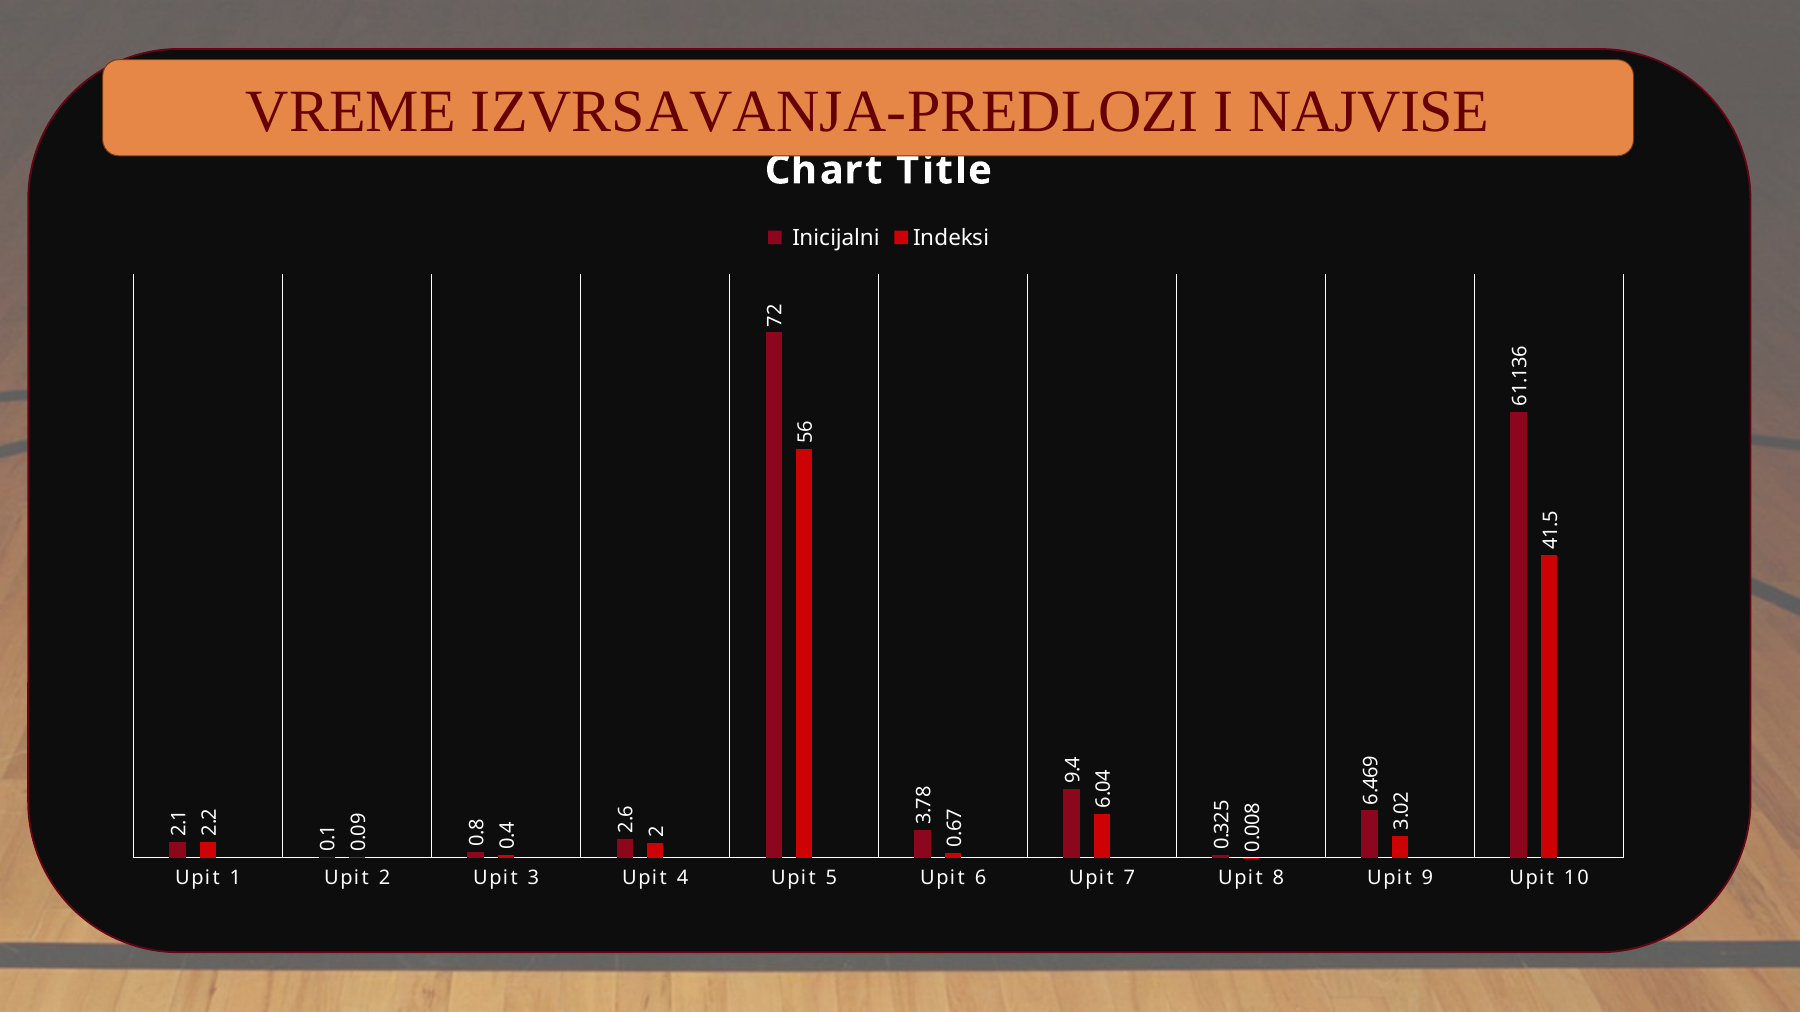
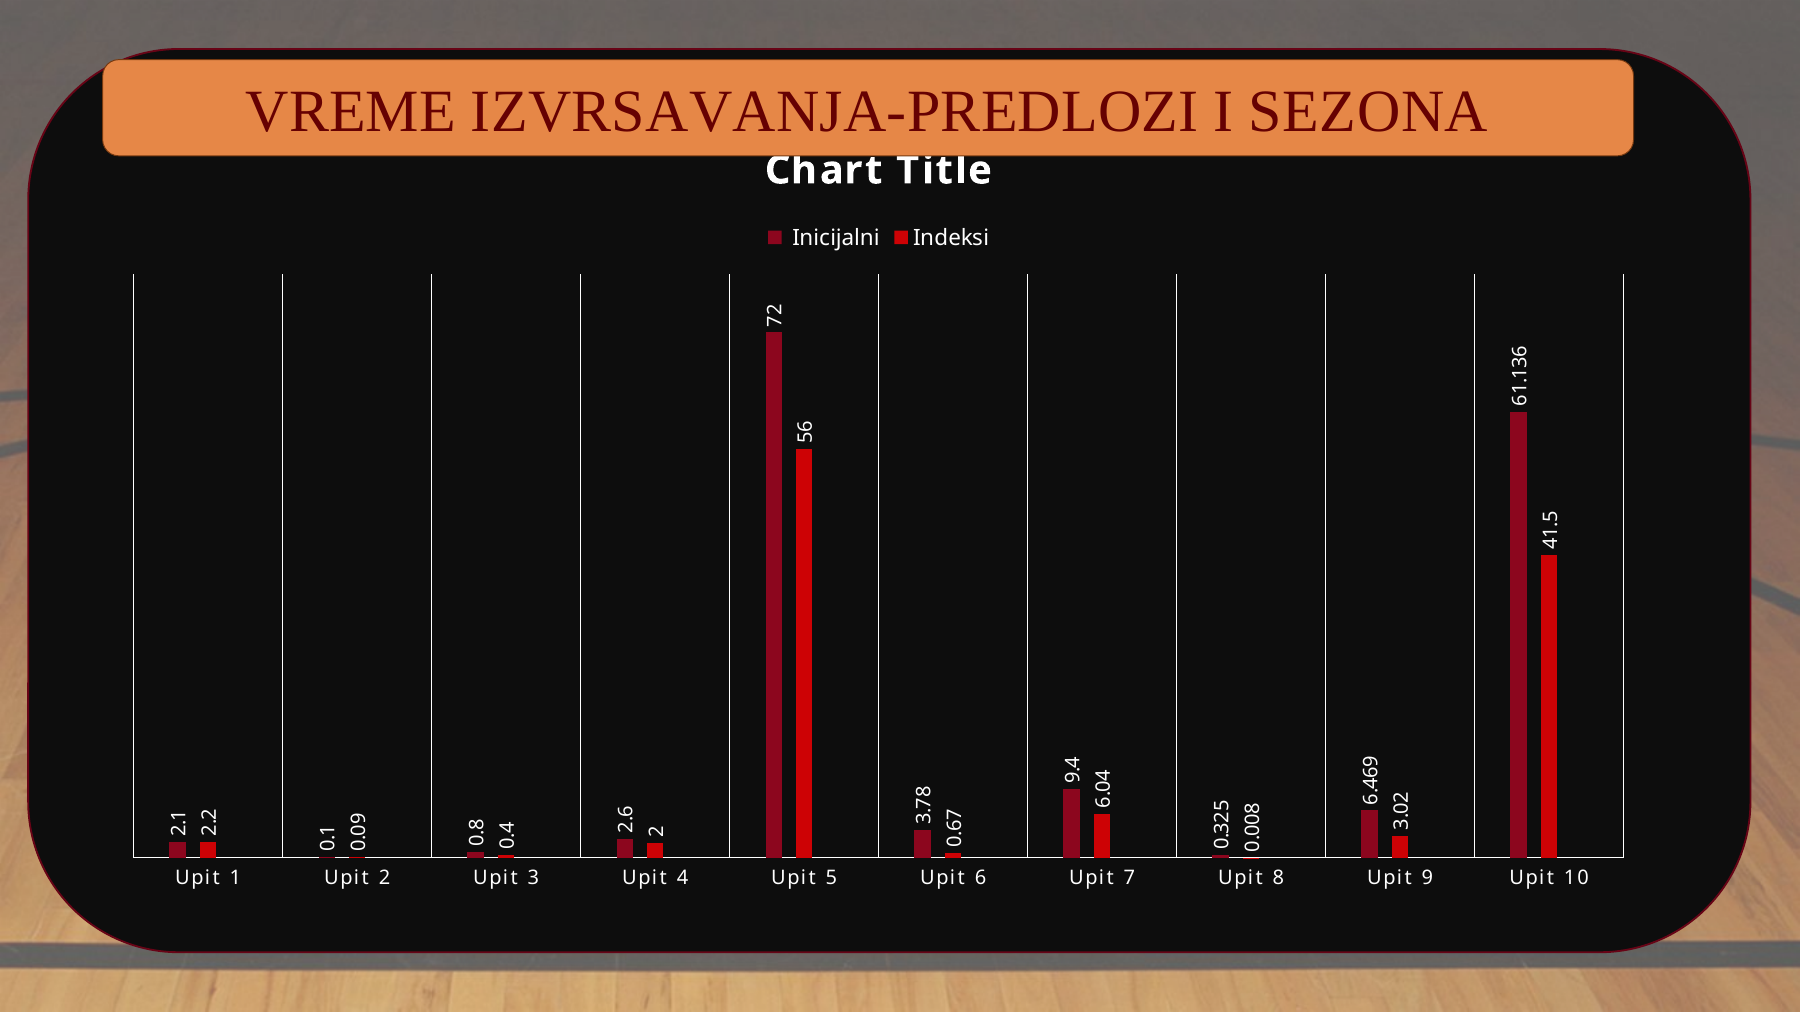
NAJVISE: NAJVISE -> SEZONA
